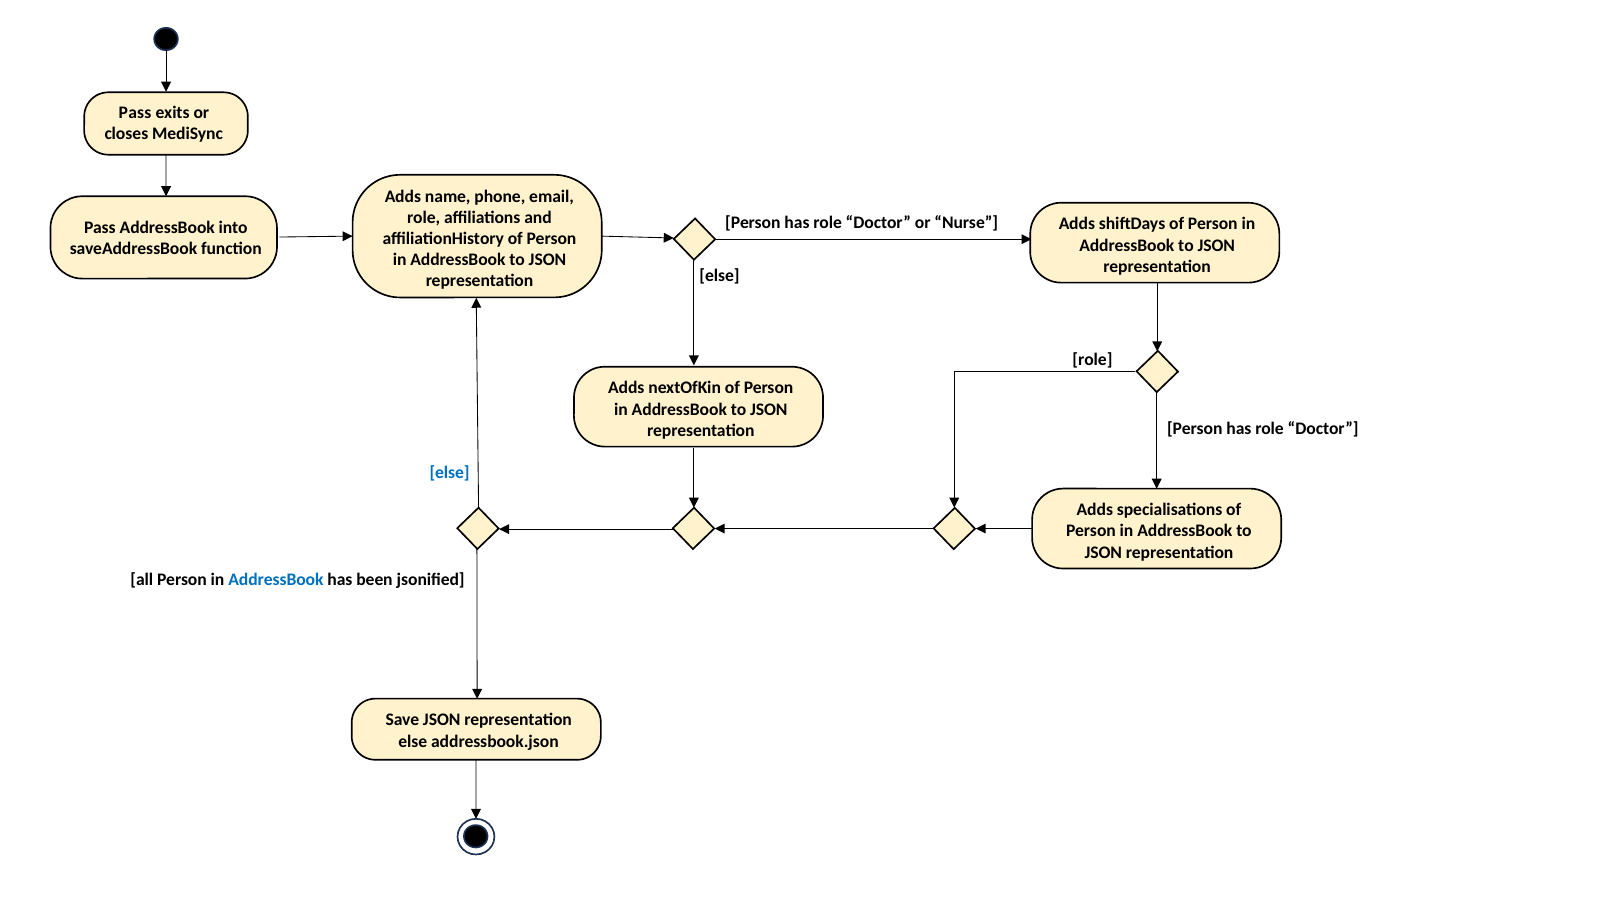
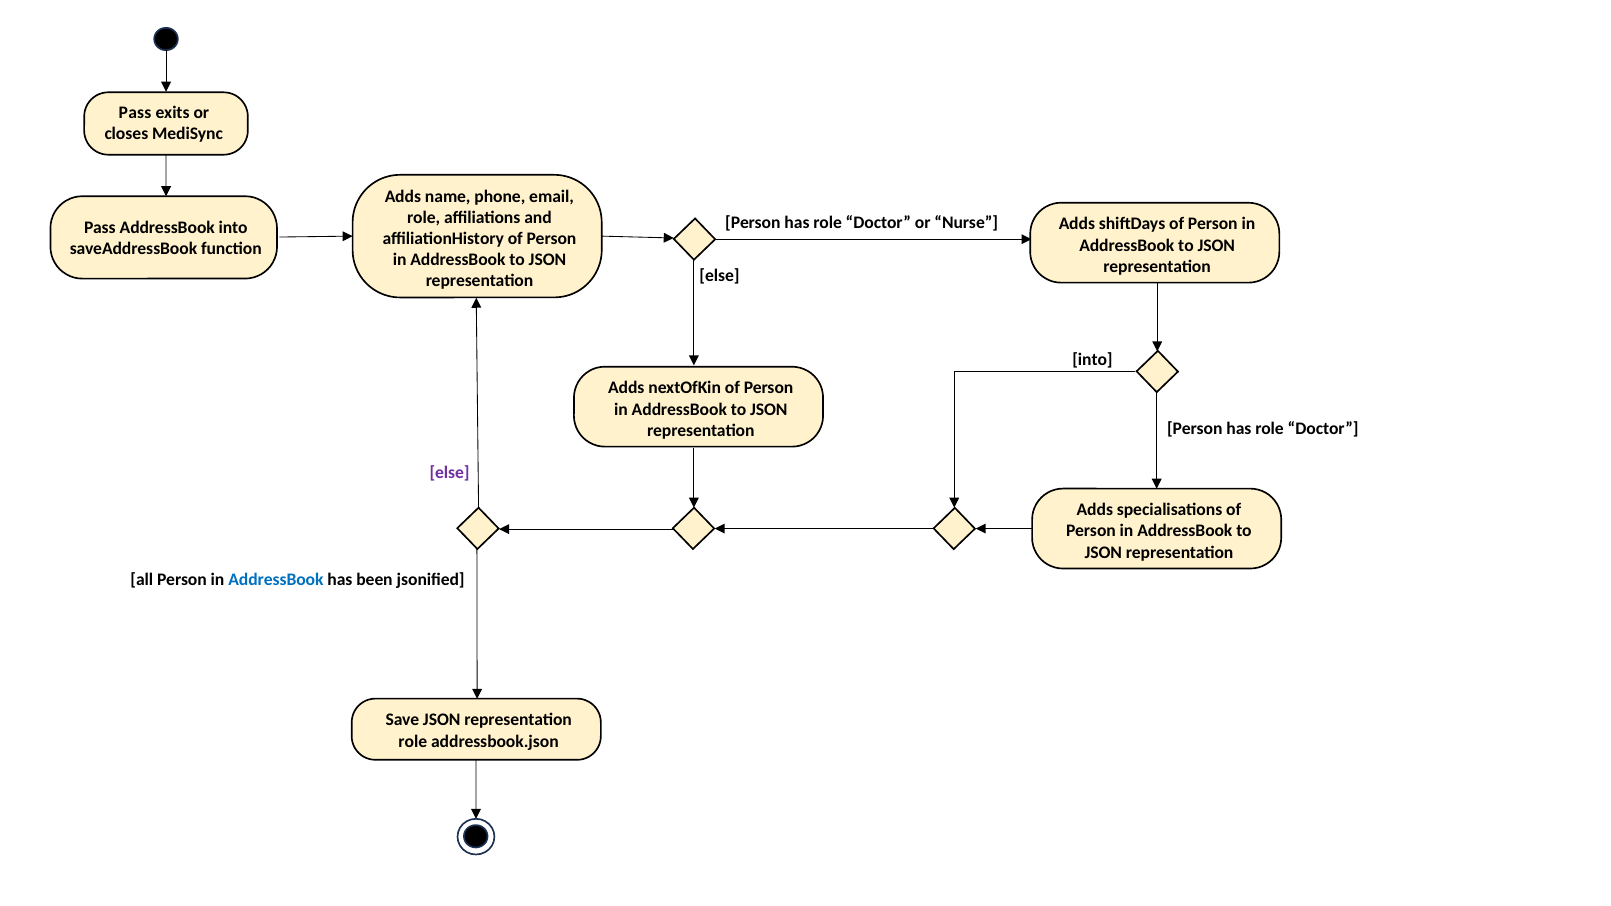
role at (1092, 360): role -> into
else at (450, 473) colour: blue -> purple
else at (413, 741): else -> role
